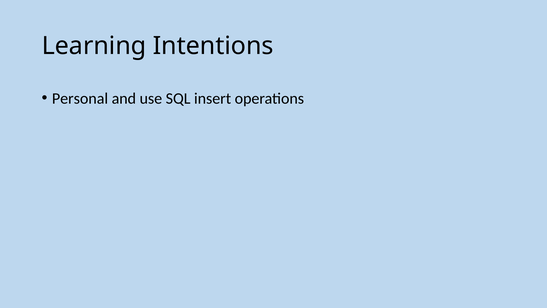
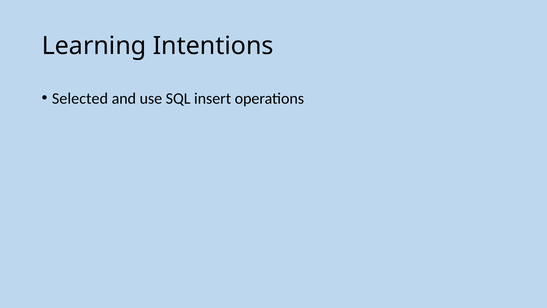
Personal: Personal -> Selected
